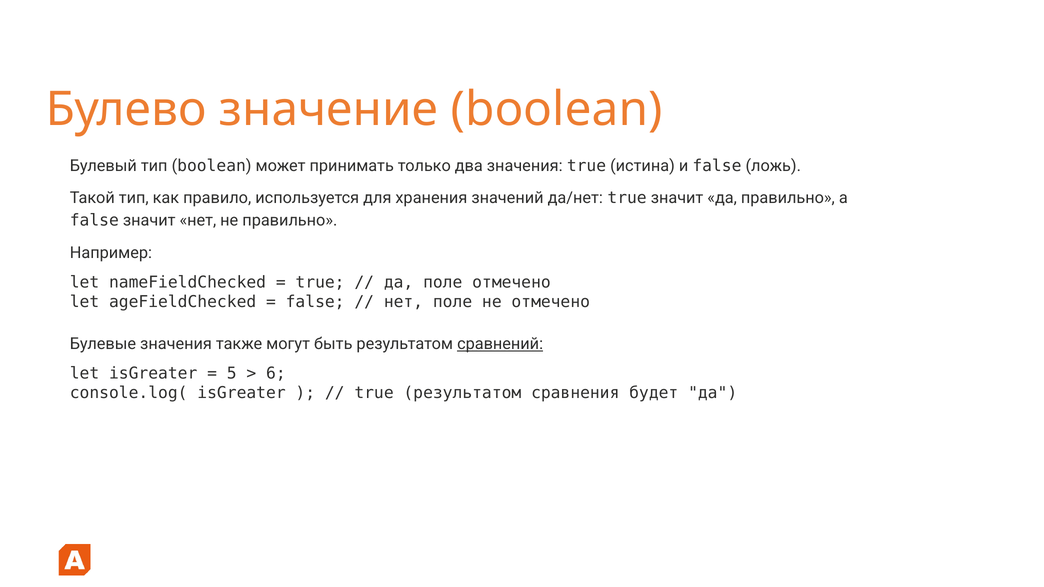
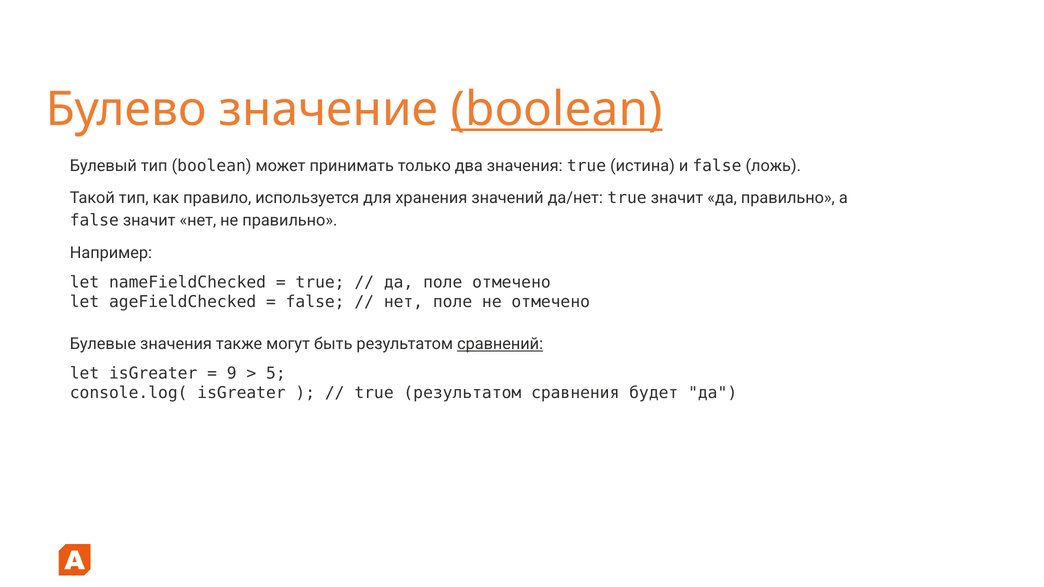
boolean at (557, 109) underline: none -> present
5: 5 -> 9
6: 6 -> 5
